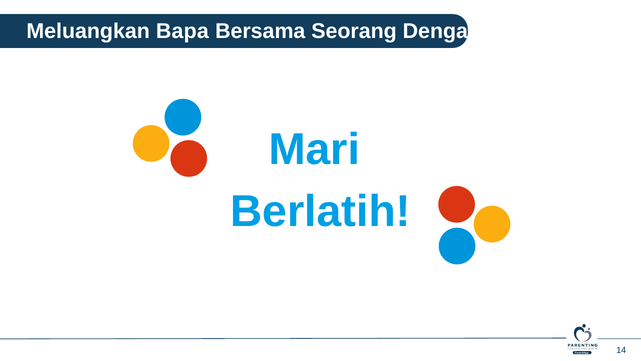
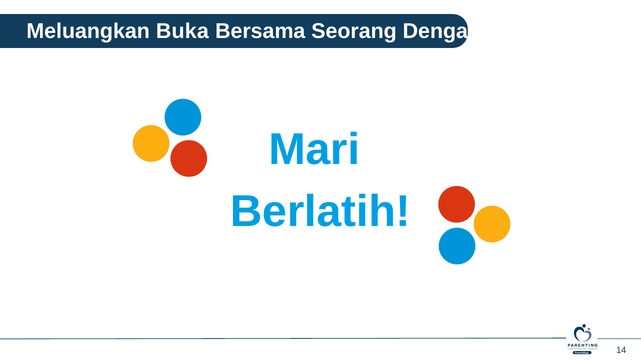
Bapa: Bapa -> Buka
